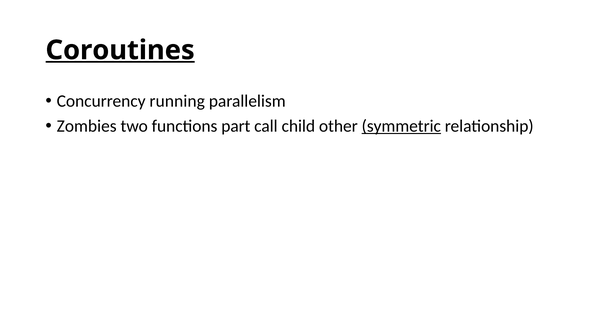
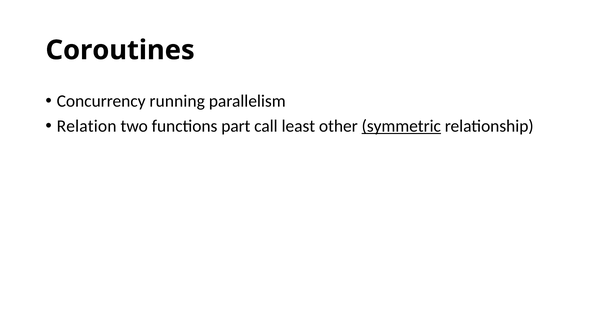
Coroutines underline: present -> none
Zombies: Zombies -> Relation
child: child -> least
